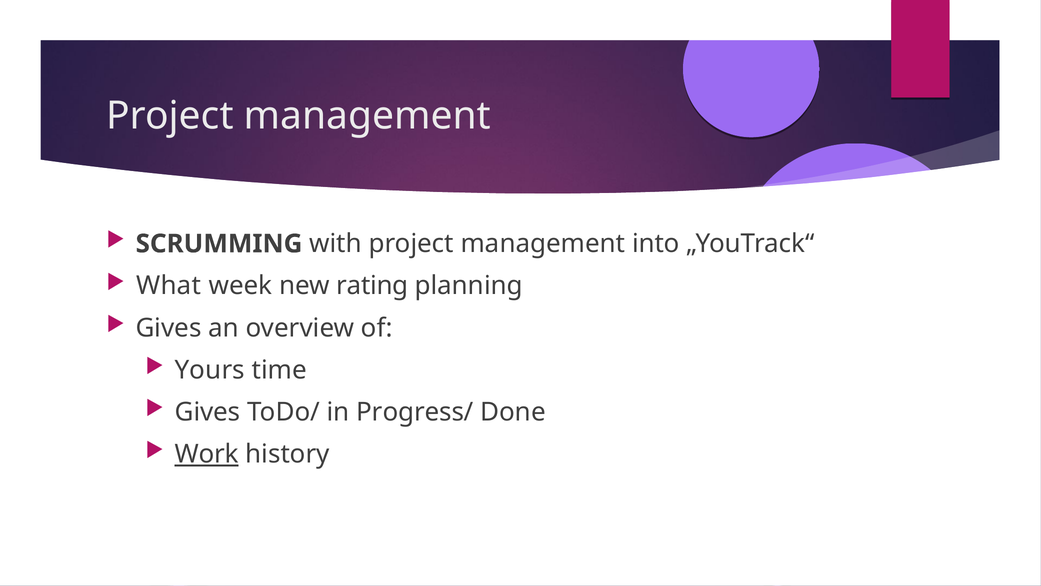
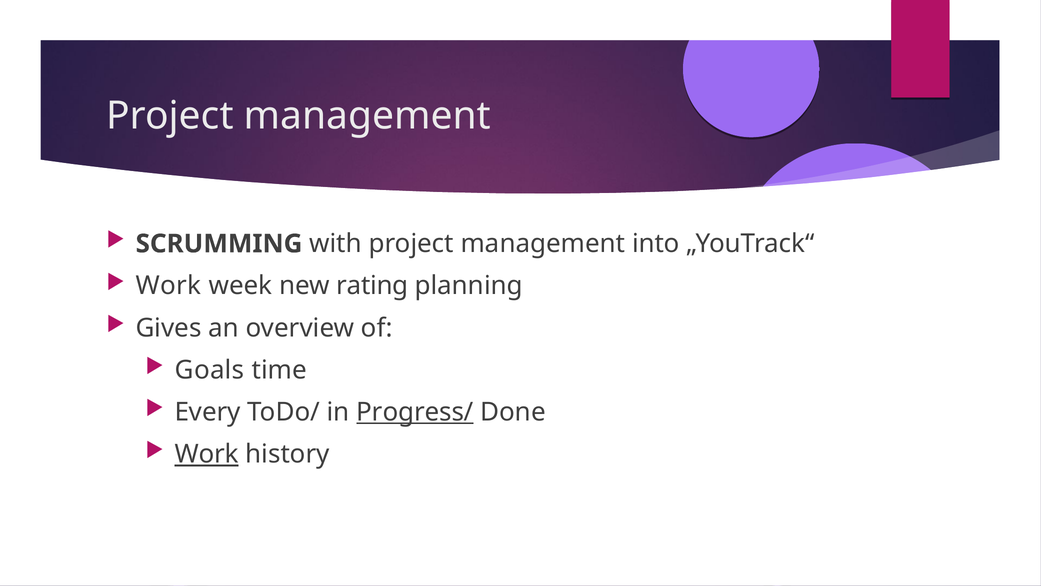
What at (169, 286): What -> Work
Yours: Yours -> Goals
Gives at (208, 412): Gives -> Every
Progress/ underline: none -> present
